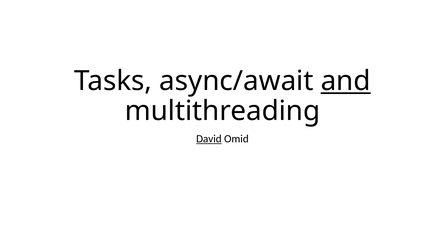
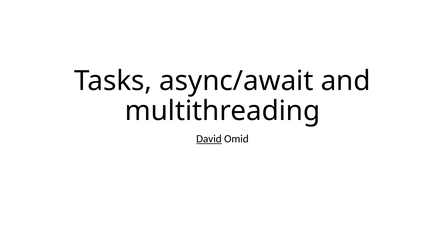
and underline: present -> none
